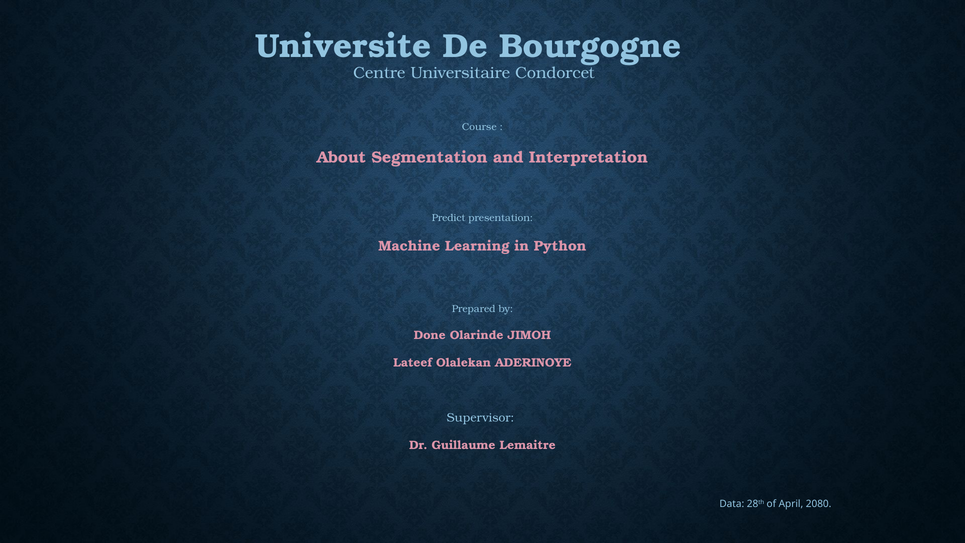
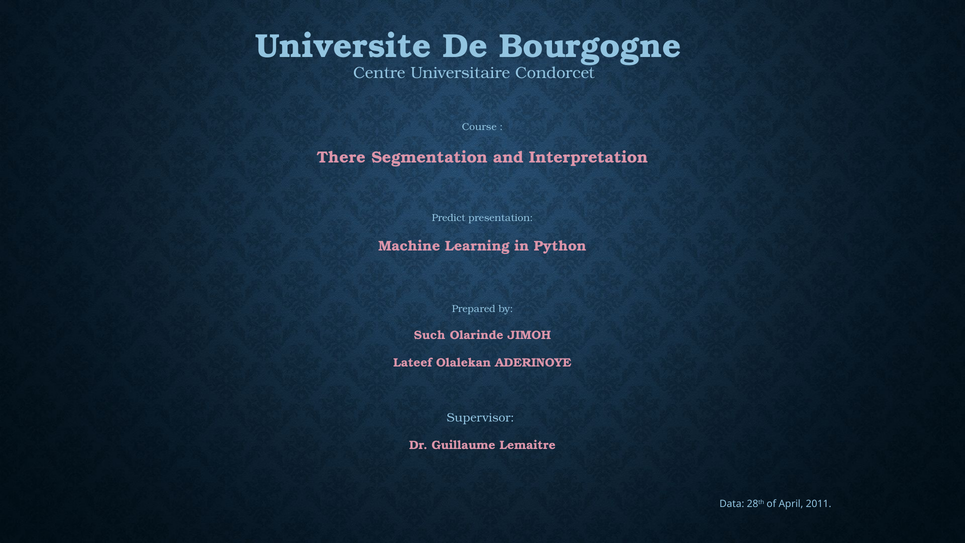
About: About -> There
Done: Done -> Such
2080: 2080 -> 2011
